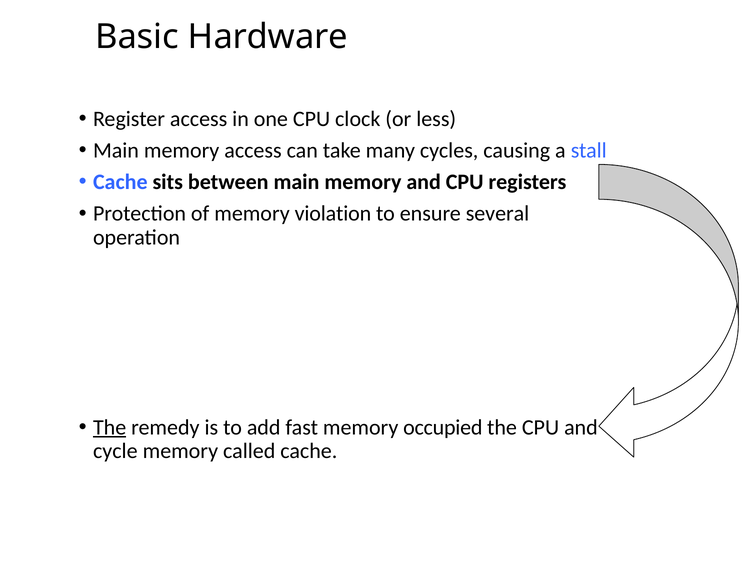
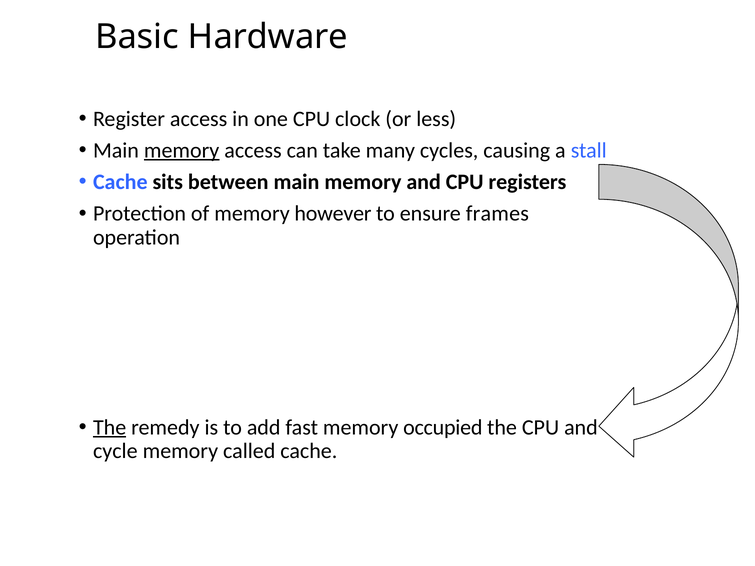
memory at (182, 150) underline: none -> present
violation: violation -> however
several: several -> frames
